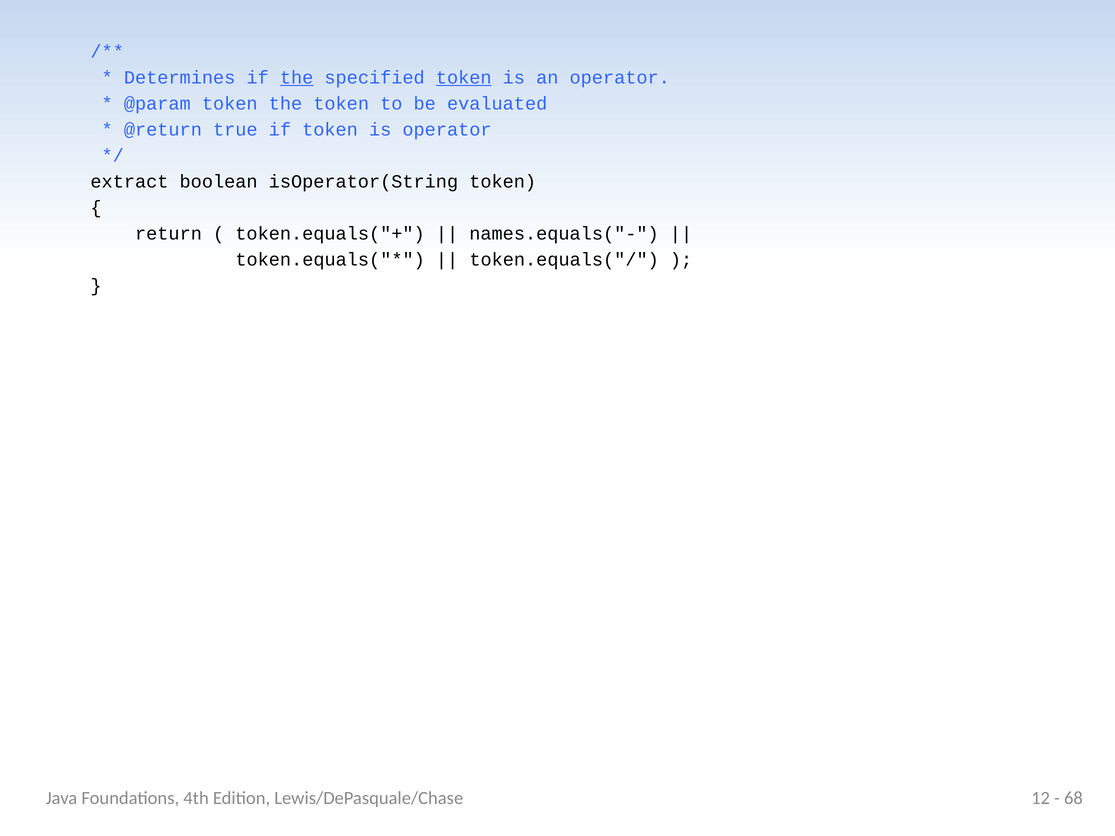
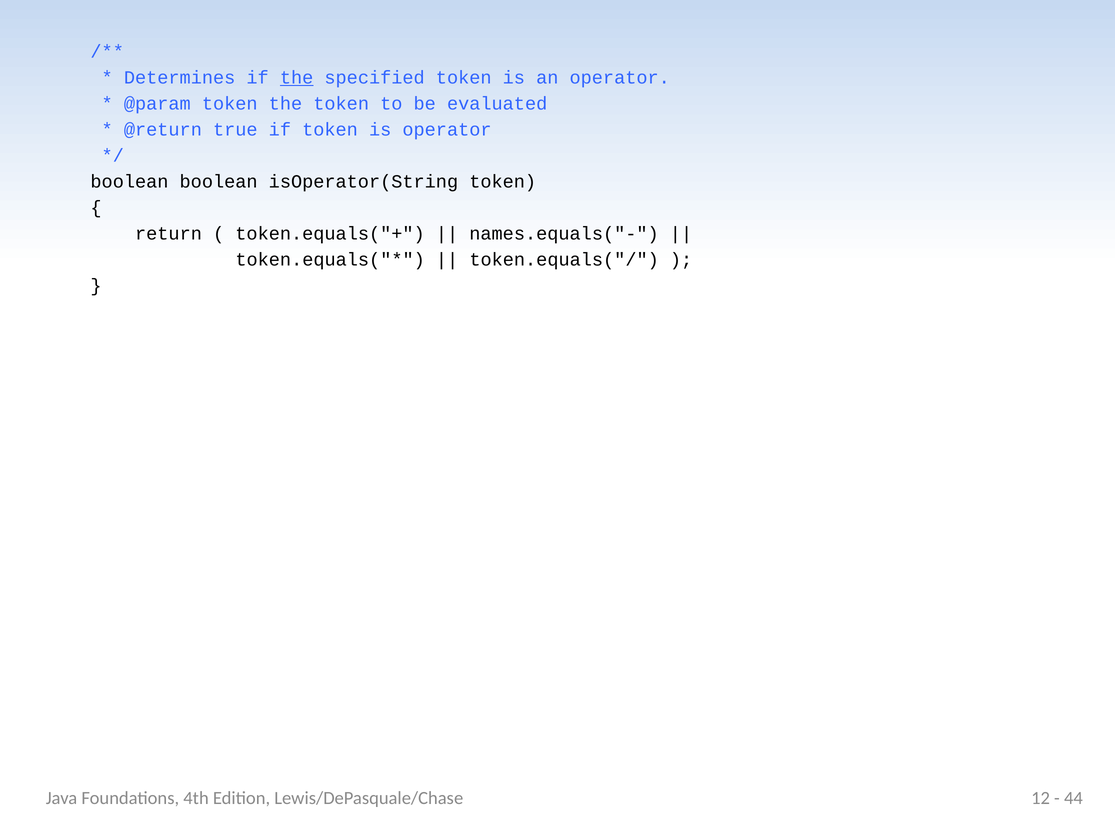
token at (464, 78) underline: present -> none
extract at (129, 182): extract -> boolean
68: 68 -> 44
